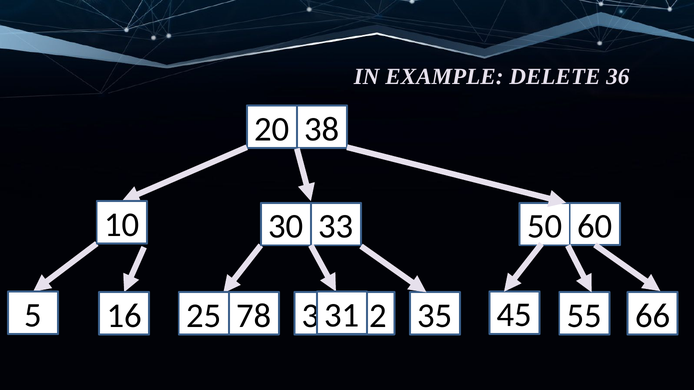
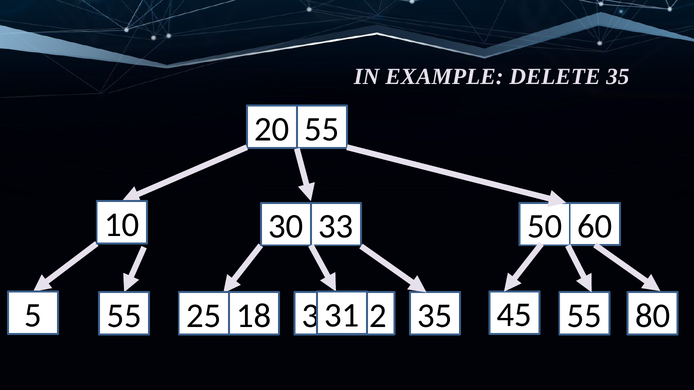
DELETE 36: 36 -> 35
20 38: 38 -> 55
5 16: 16 -> 55
78: 78 -> 18
66: 66 -> 80
